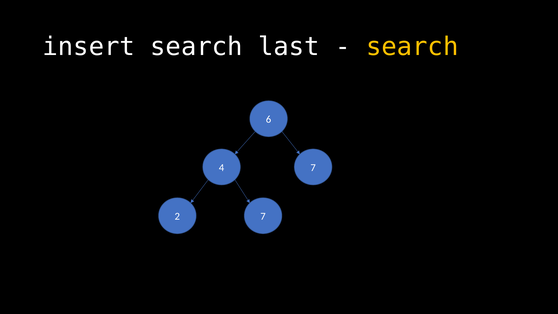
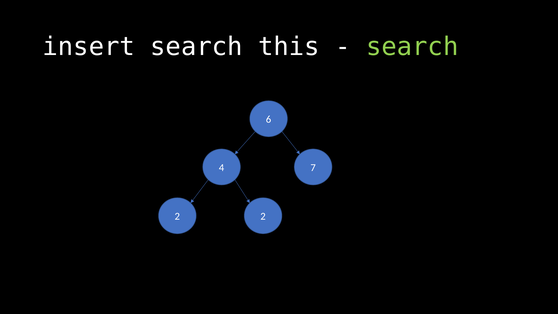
last: last -> this
search at (412, 47) colour: yellow -> light green
2 7: 7 -> 2
